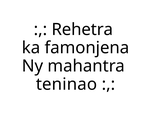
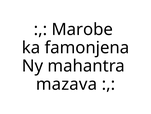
Rehetra: Rehetra -> Marobe
teninao: teninao -> mazava
